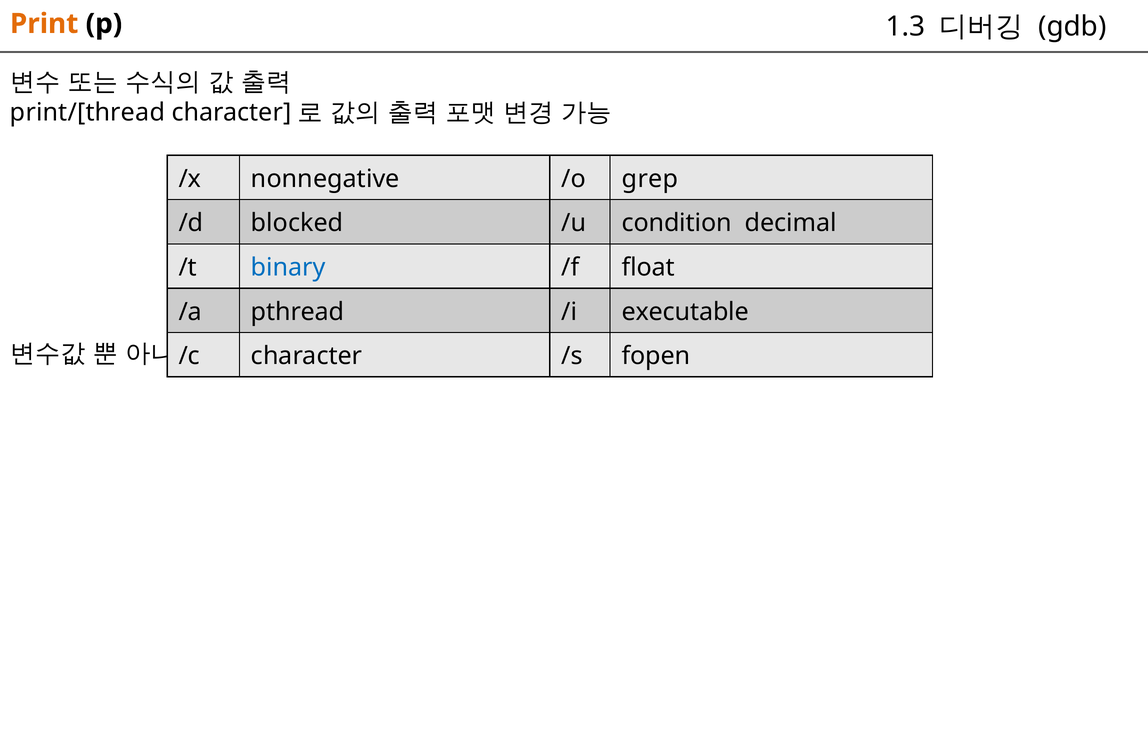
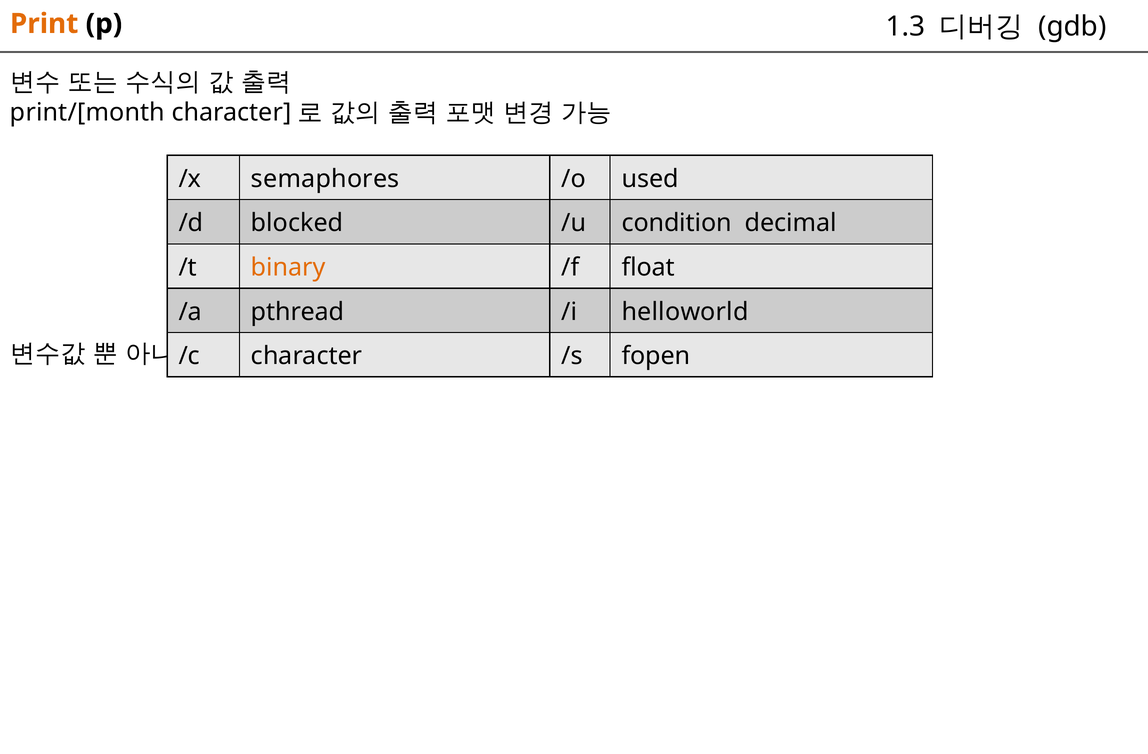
print/[thread: print/[thread -> print/[month
nonnegative: nonnegative -> semaphores
grep: grep -> used
binary colour: blue -> orange
executable: executable -> helloworld
